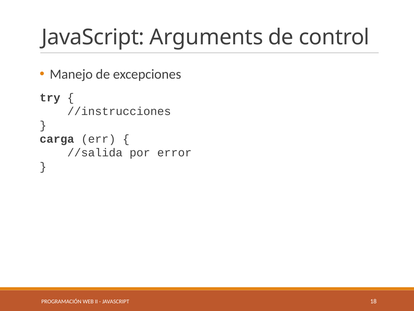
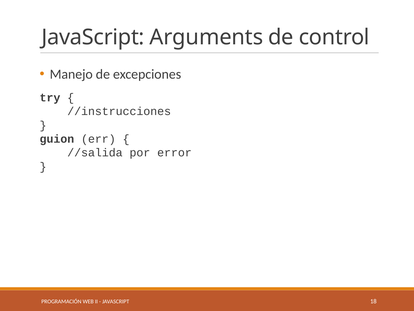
carga: carga -> guion
